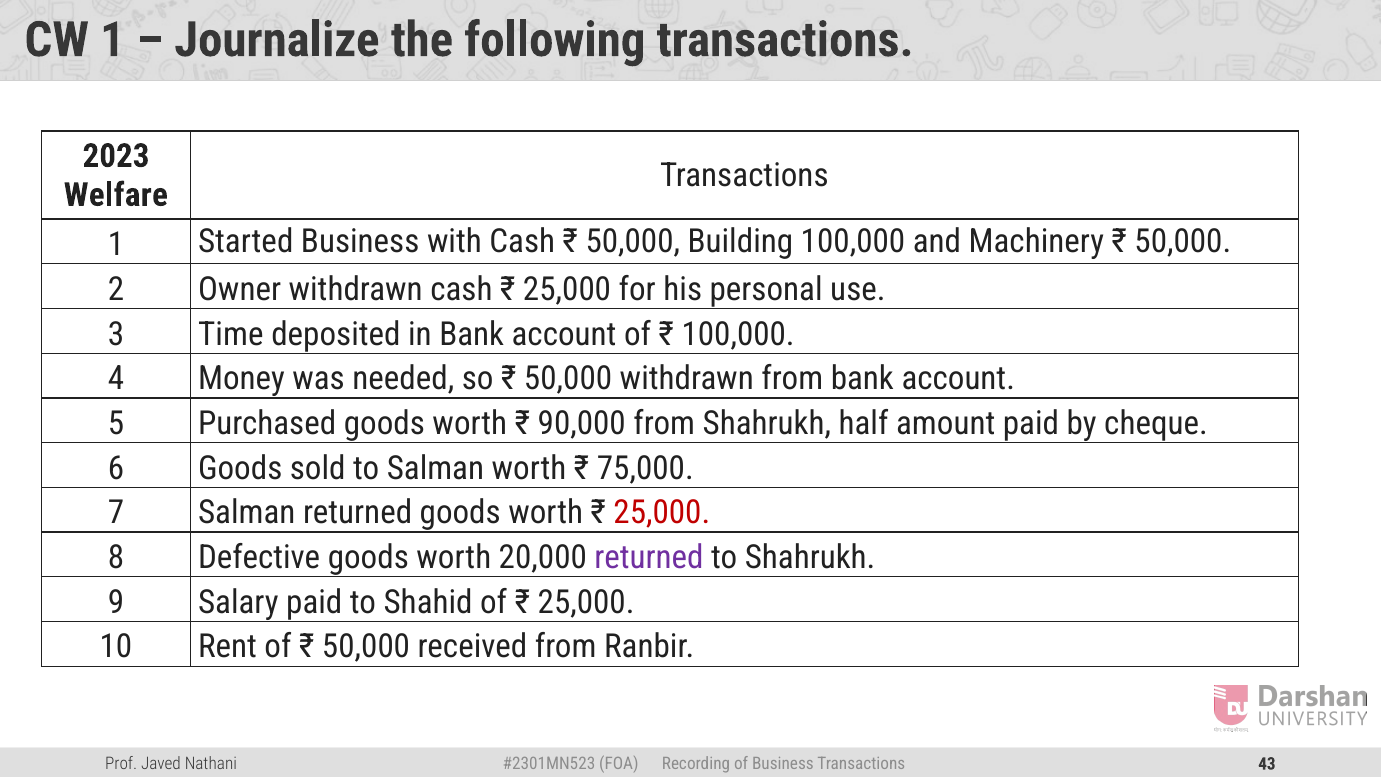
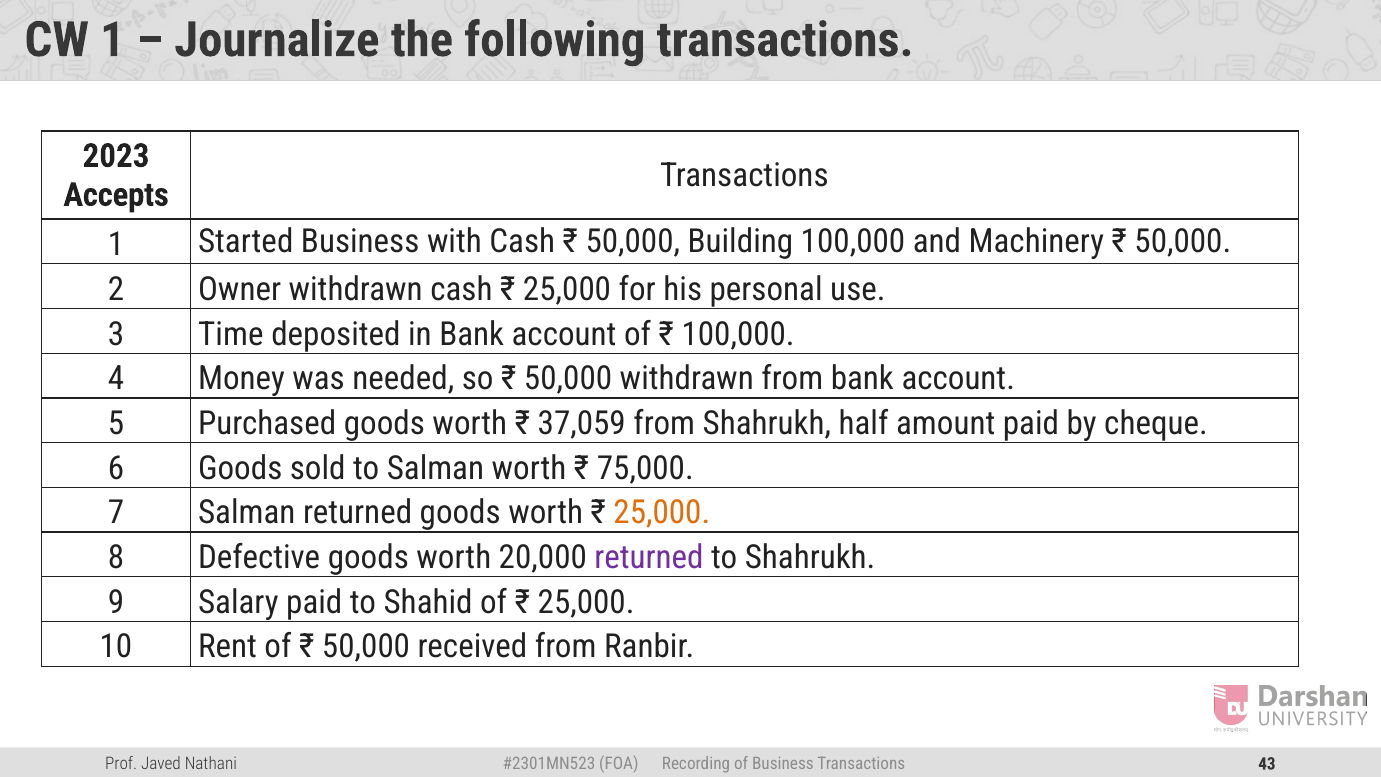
Welfare: Welfare -> Accepts
90,000: 90,000 -> 37,059
25,000 at (662, 513) colour: red -> orange
